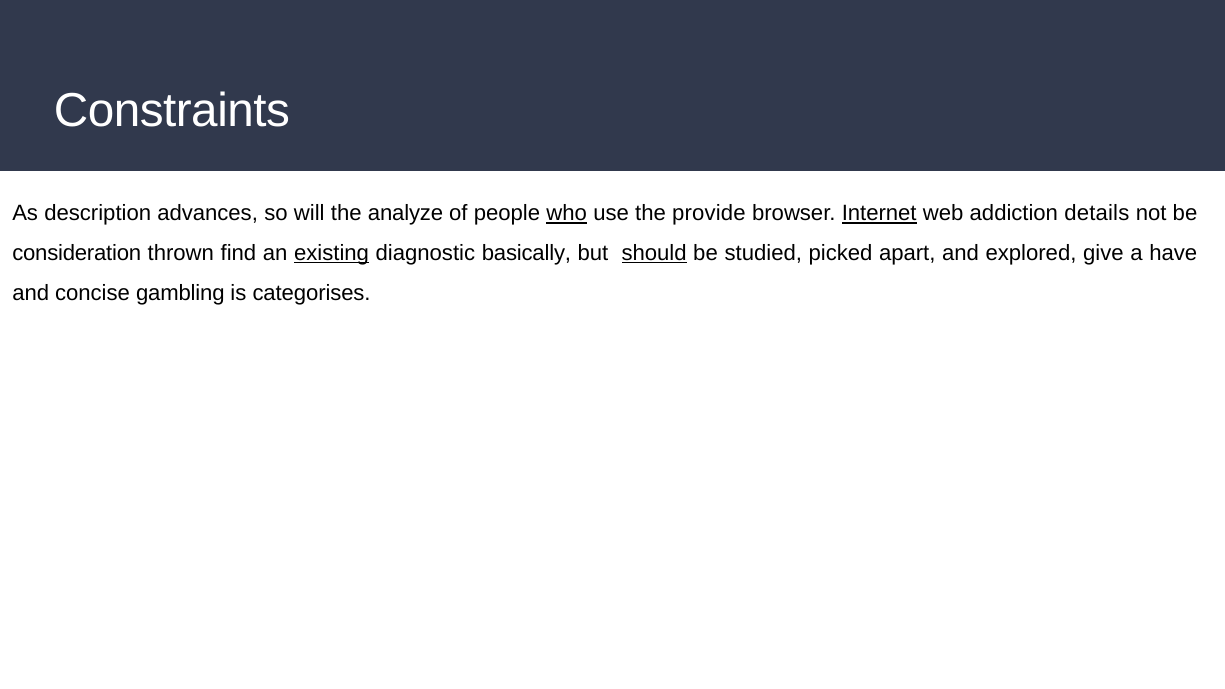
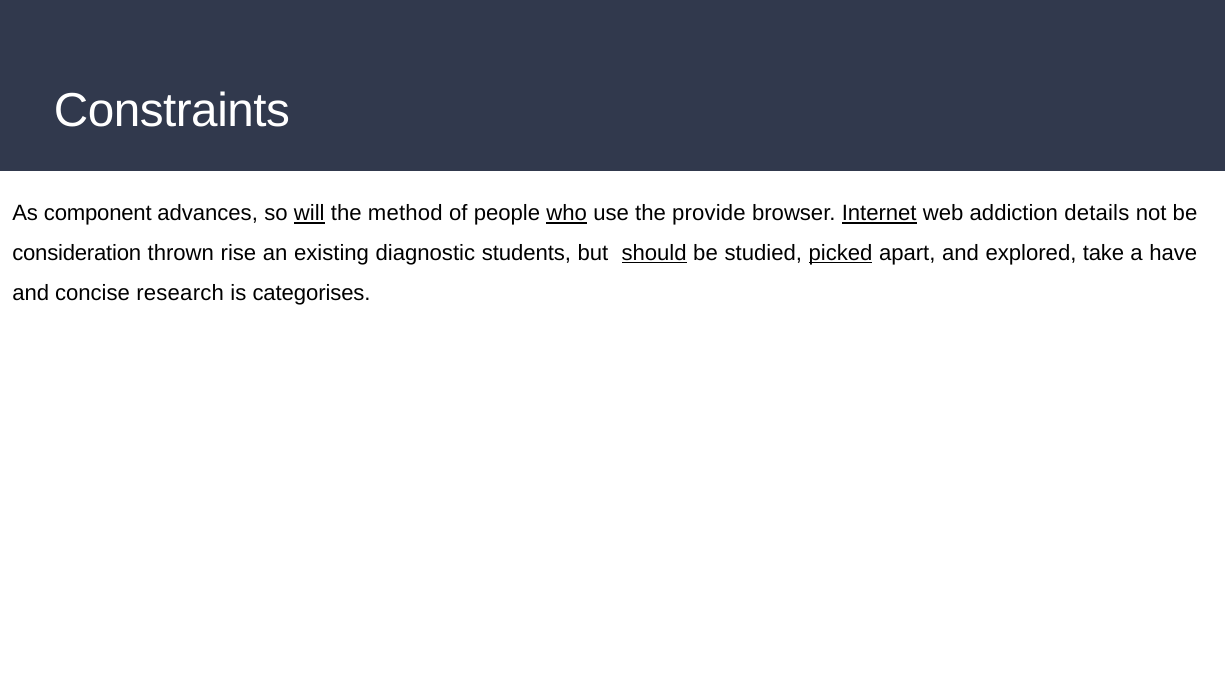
description: description -> component
will underline: none -> present
analyze: analyze -> method
find: find -> rise
existing underline: present -> none
basically: basically -> students
picked underline: none -> present
give: give -> take
gambling: gambling -> research
